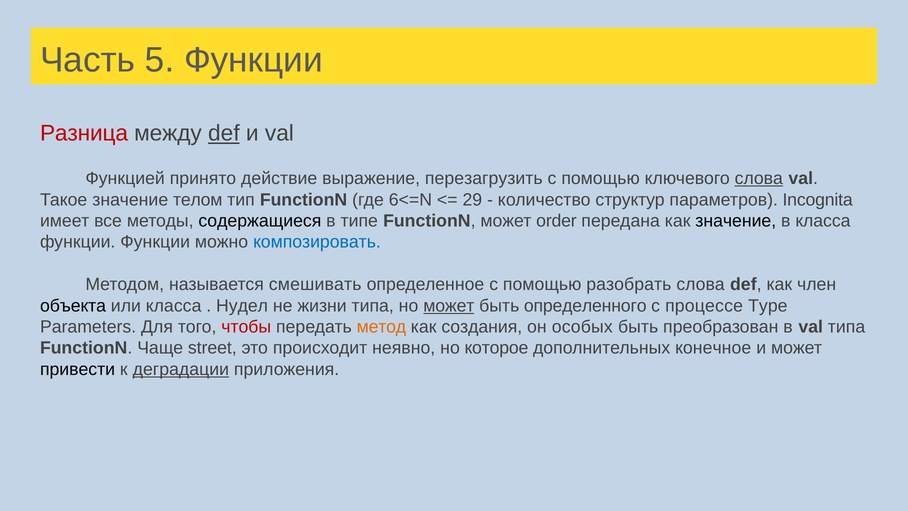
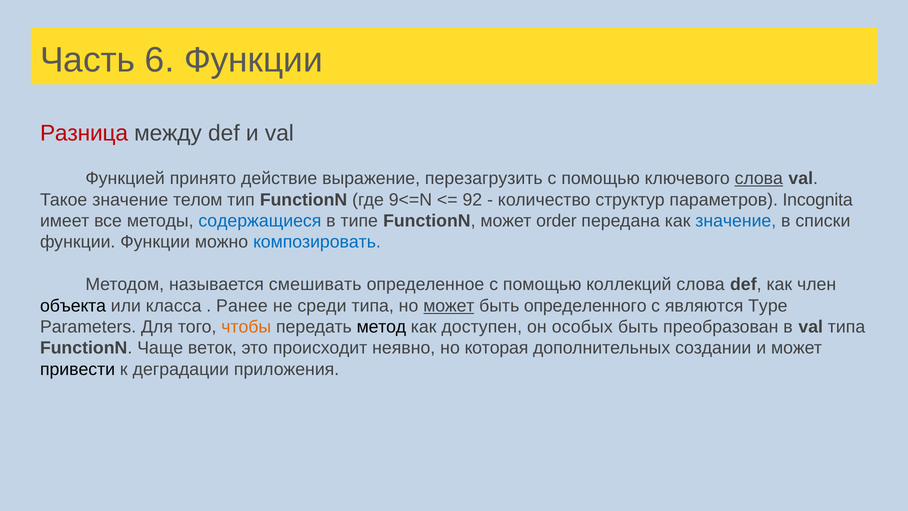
5: 5 -> 6
def at (224, 133) underline: present -> none
6<=N: 6<=N -> 9<=N
29: 29 -> 92
содержащиеся colour: black -> blue
значение at (736, 221) colour: black -> blue
в класса: класса -> списки
разобрать: разобрать -> коллекций
Нудел: Нудел -> Ранее
жизни: жизни -> среди
процессе: процессе -> являются
чтобы colour: red -> orange
метод colour: orange -> black
создания: создания -> доступен
street: street -> веток
которое: которое -> которая
конечное: конечное -> создании
деградации underline: present -> none
